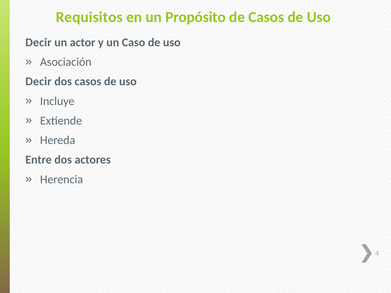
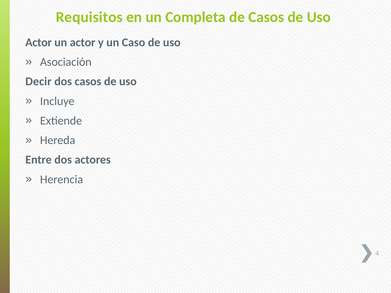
Propósito: Propósito -> Completa
Decir at (38, 42): Decir -> Actor
